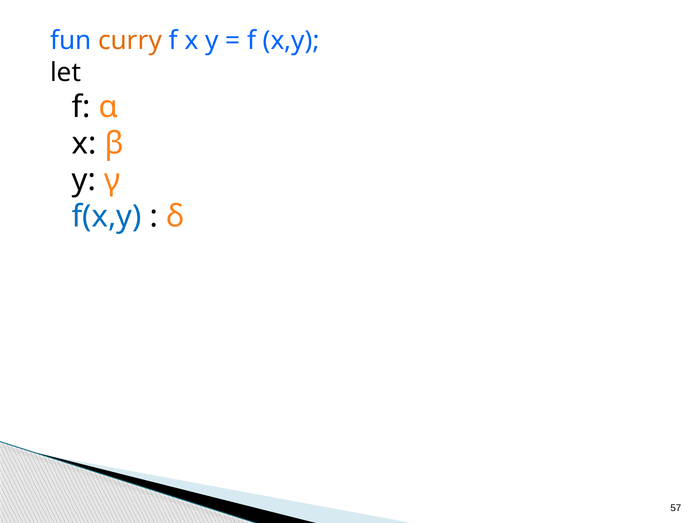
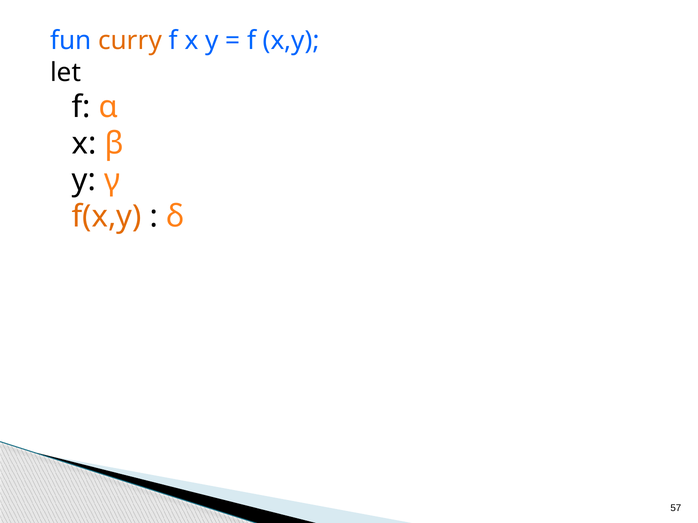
f(x,y colour: blue -> orange
